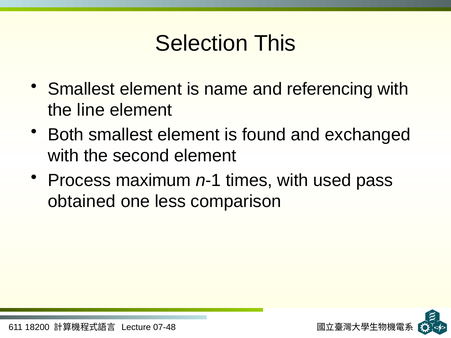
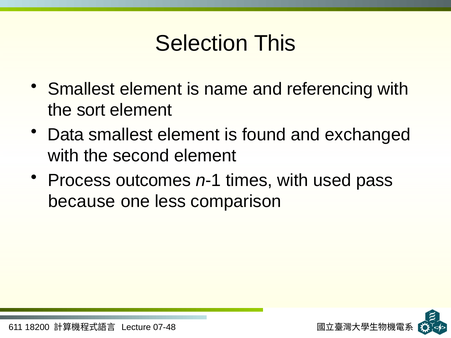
line: line -> sort
Both: Both -> Data
maximum: maximum -> outcomes
obtained: obtained -> because
